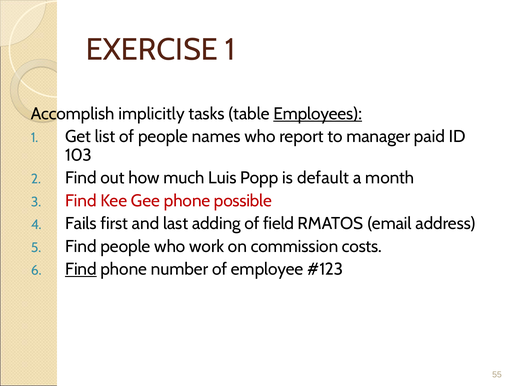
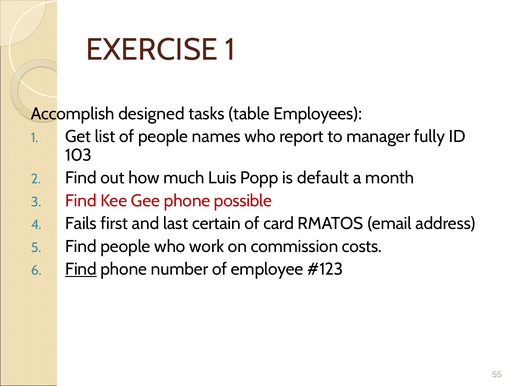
implicitly: implicitly -> designed
Employees underline: present -> none
paid: paid -> fully
adding: adding -> certain
field: field -> card
